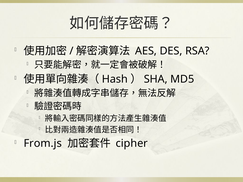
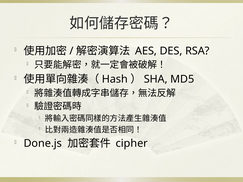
From.js: From.js -> Done.js
